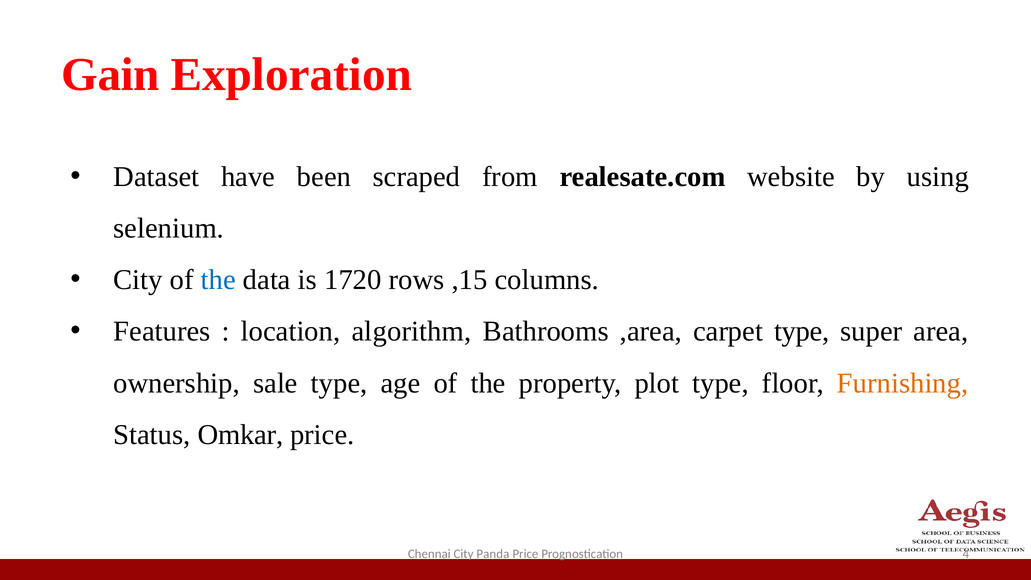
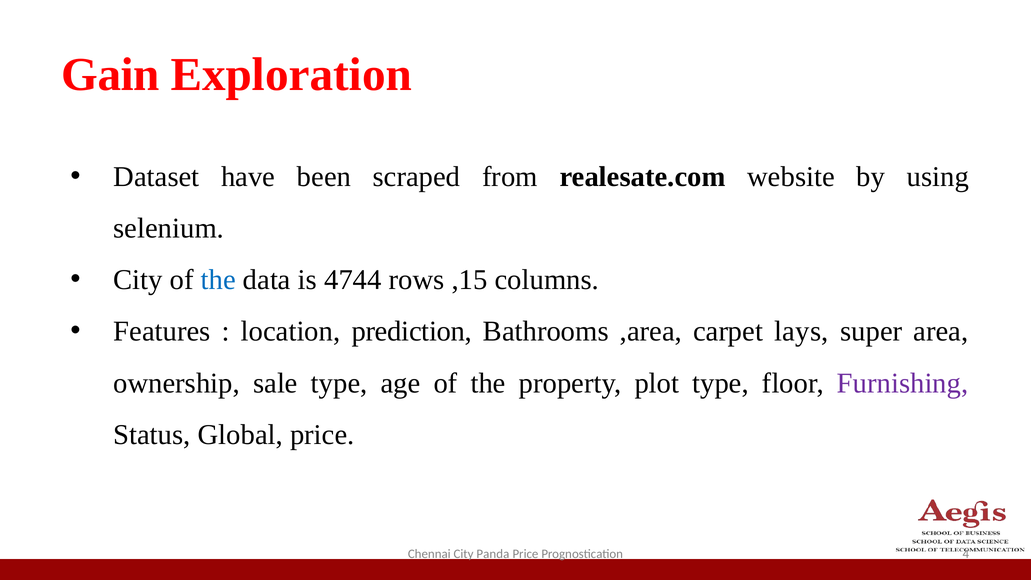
1720: 1720 -> 4744
algorithm: algorithm -> prediction
carpet type: type -> lays
Furnishing colour: orange -> purple
Omkar: Omkar -> Global
